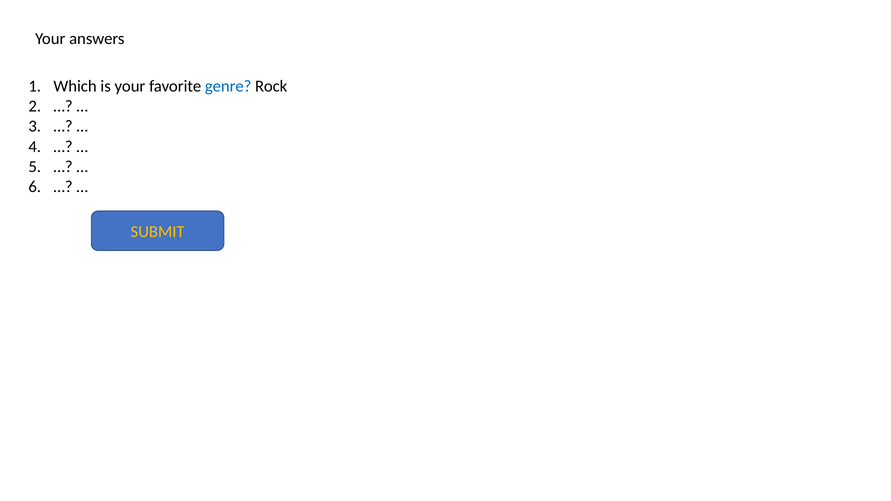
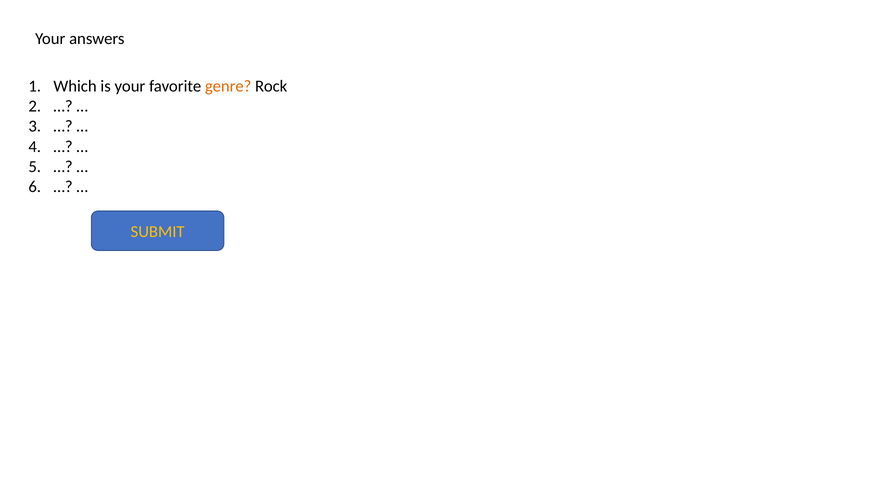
genre colour: blue -> orange
